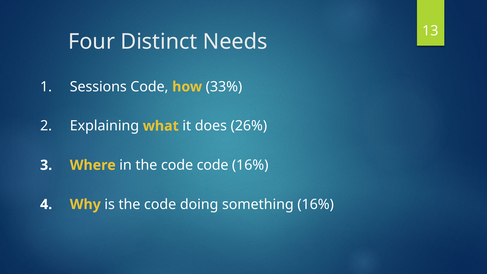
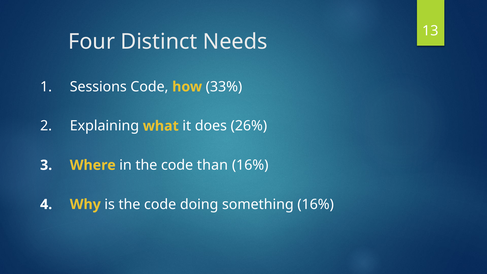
code code: code -> than
